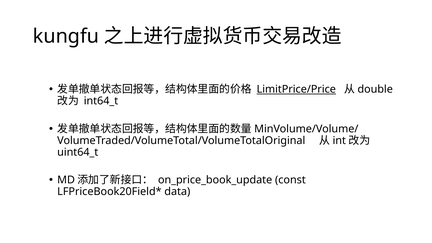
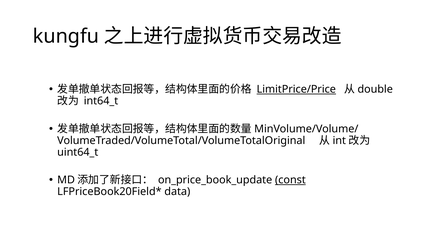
const underline: none -> present
